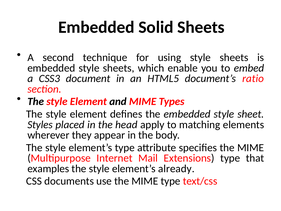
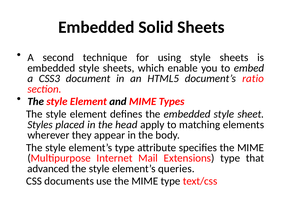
examples: examples -> advanced
already: already -> queries
